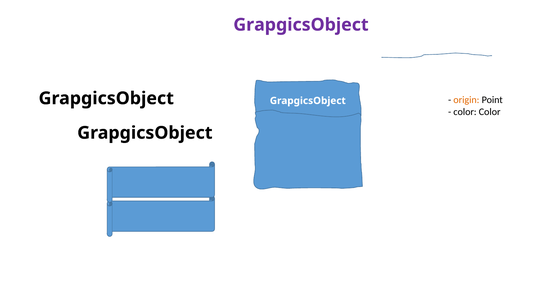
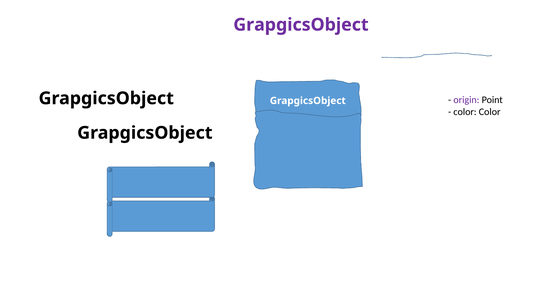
origin colour: orange -> purple
